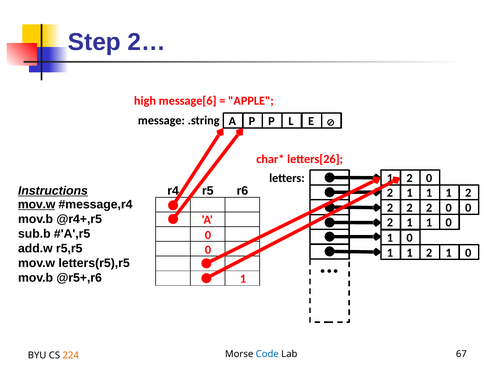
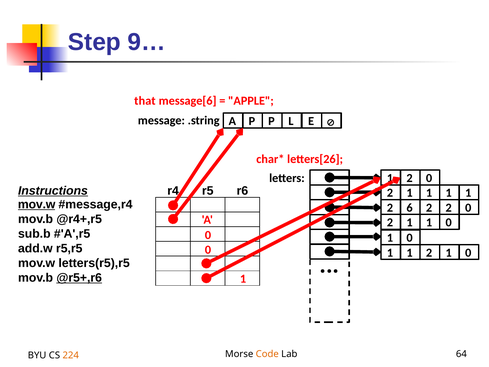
2…: 2… -> 9…
high: high -> that
1 1 1 2: 2 -> 1
2 at (410, 208): 2 -> 6
0 at (449, 208): 0 -> 2
@r5+,r6 underline: none -> present
Code colour: blue -> orange
67: 67 -> 64
